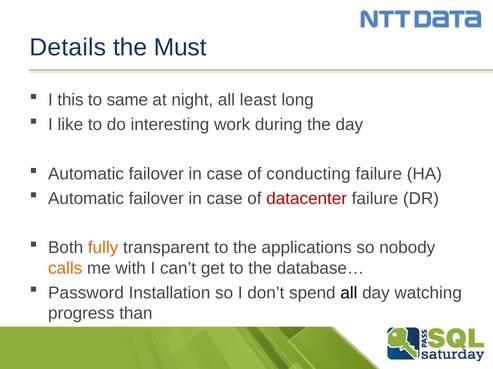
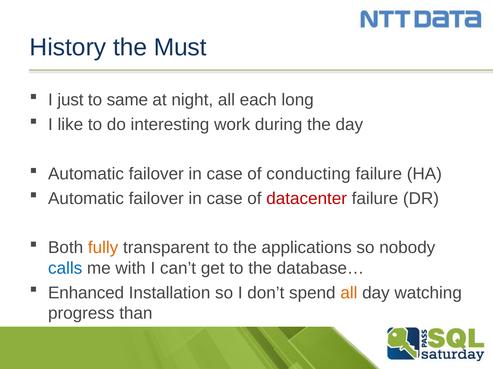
Details: Details -> History
this: this -> just
least: least -> each
calls colour: orange -> blue
Password: Password -> Enhanced
all at (349, 293) colour: black -> orange
